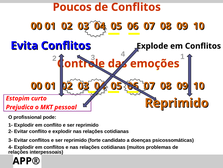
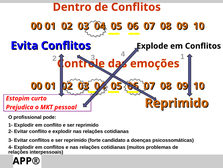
Poucos: Poucos -> Dentro
